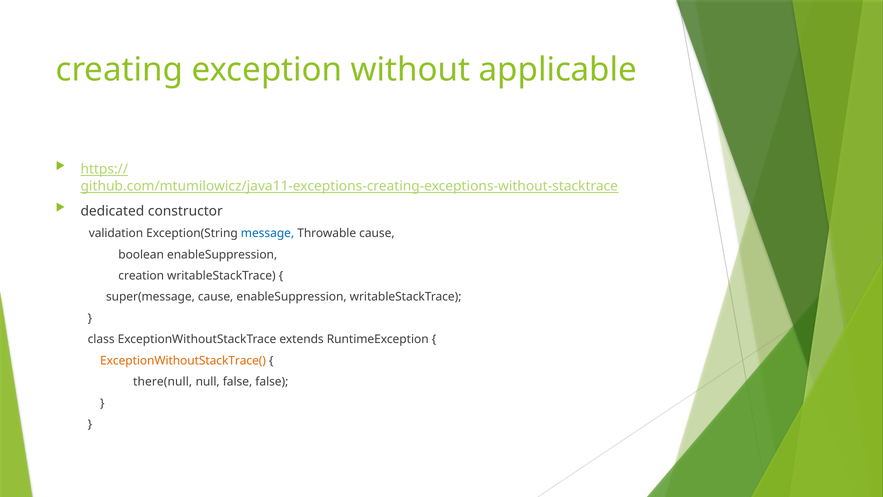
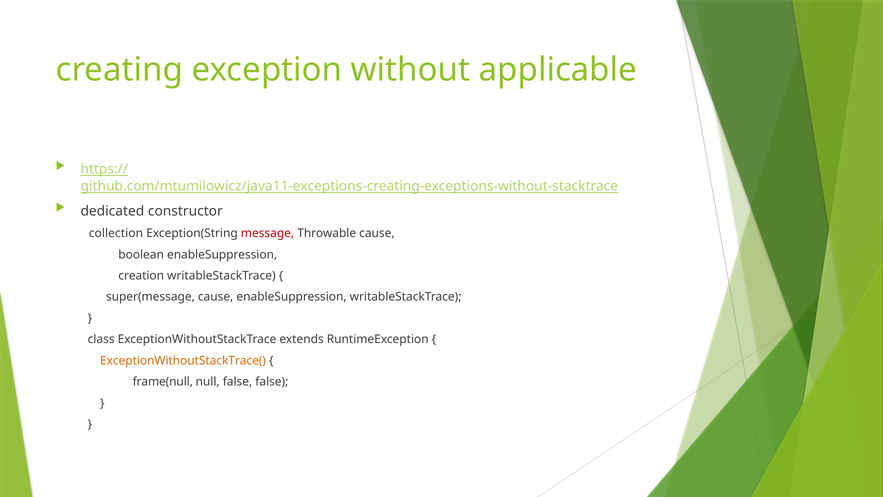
validation: validation -> collection
message colour: blue -> red
there(null: there(null -> frame(null
